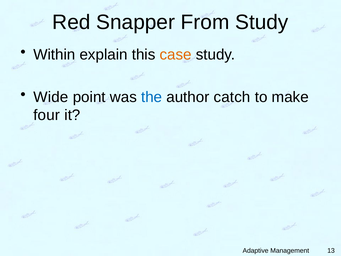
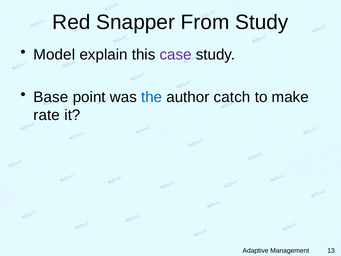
Within: Within -> Model
case colour: orange -> purple
Wide: Wide -> Base
four: four -> rate
